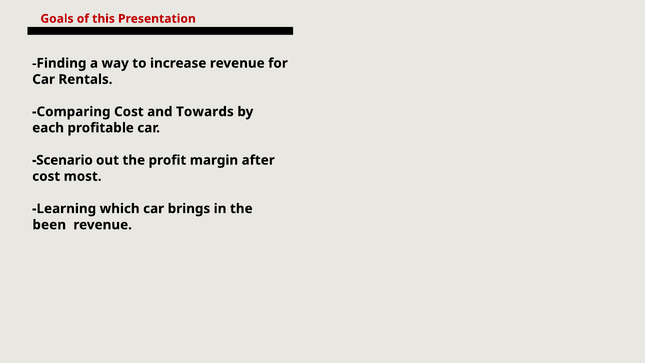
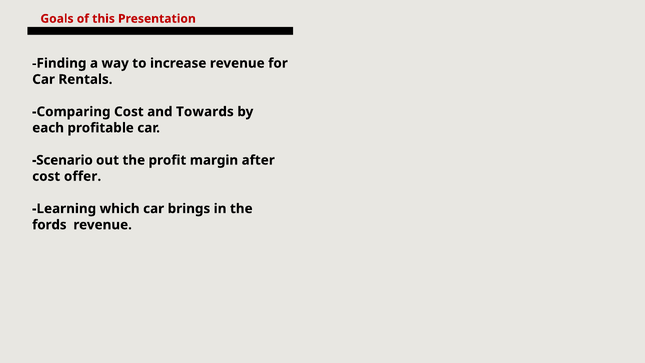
most: most -> offer
been: been -> fords
